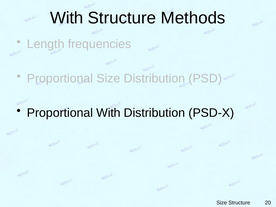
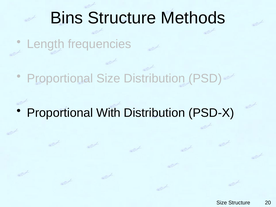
With at (67, 18): With -> Bins
